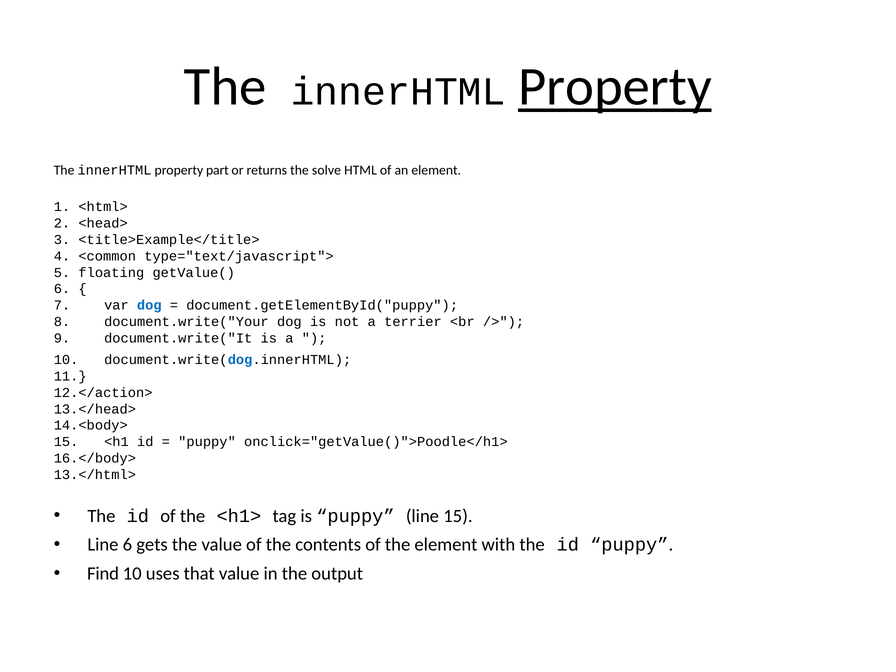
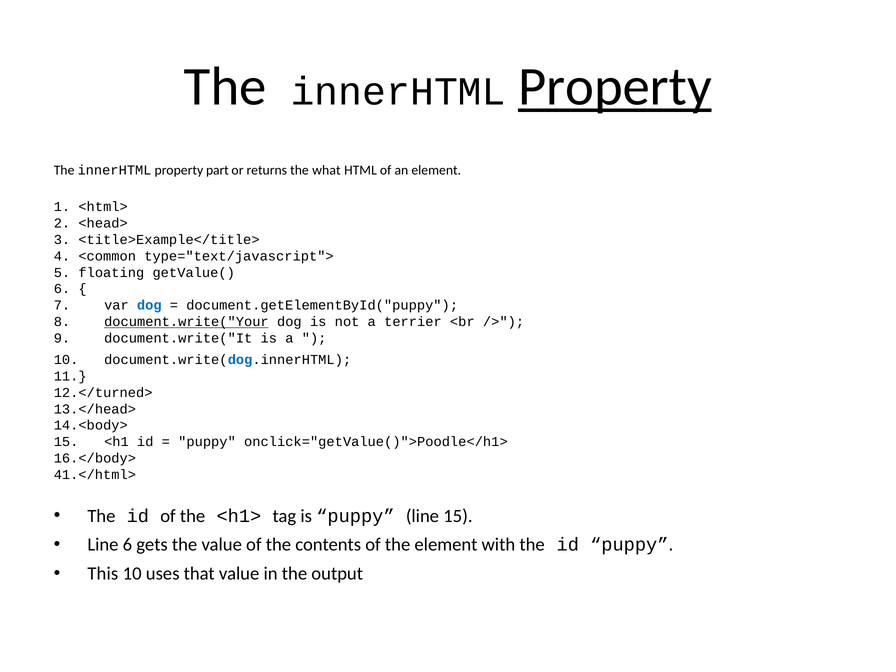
solve: solve -> what
document.write("Your underline: none -> present
12.</action>: 12.</action> -> 12.</turned>
13.</html>: 13.</html> -> 41.</html>
Find: Find -> This
